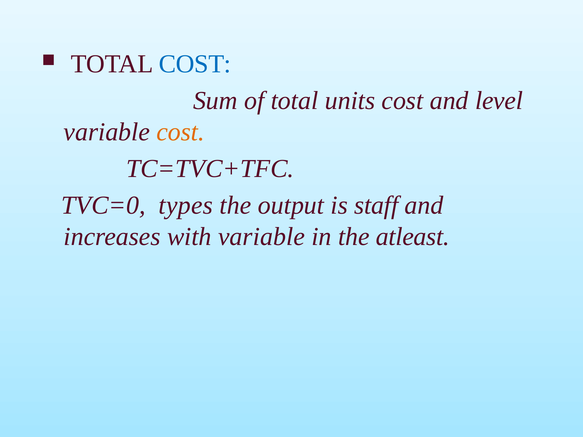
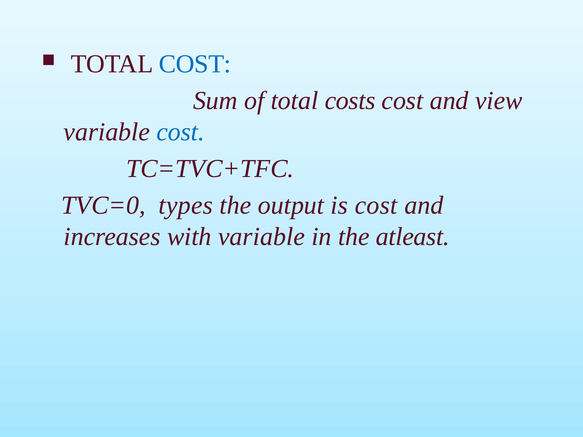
units: units -> costs
level: level -> view
cost at (181, 132) colour: orange -> blue
is staff: staff -> cost
